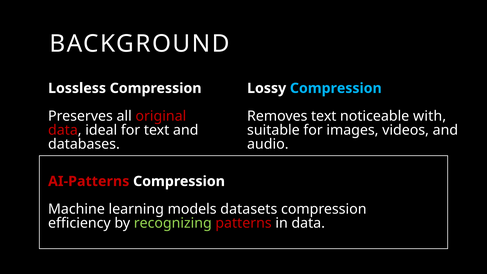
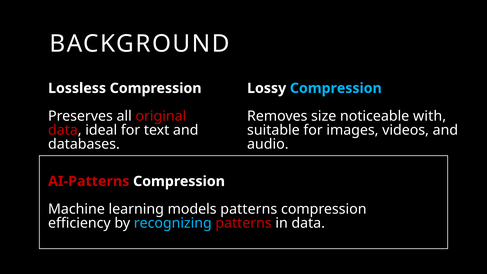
Removes text: text -> size
models datasets: datasets -> patterns
recognizing colour: light green -> light blue
